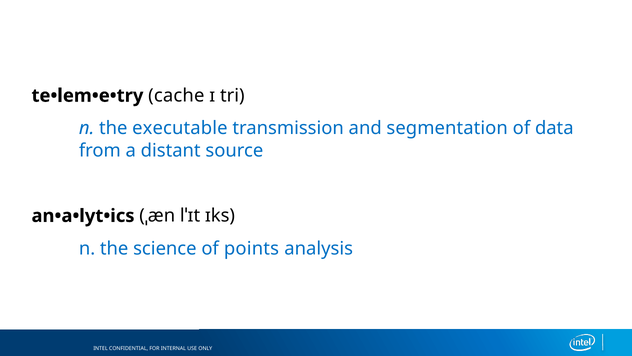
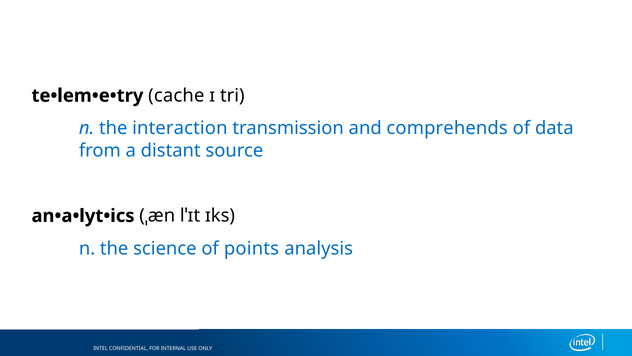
executable: executable -> interaction
segmentation: segmentation -> comprehends
